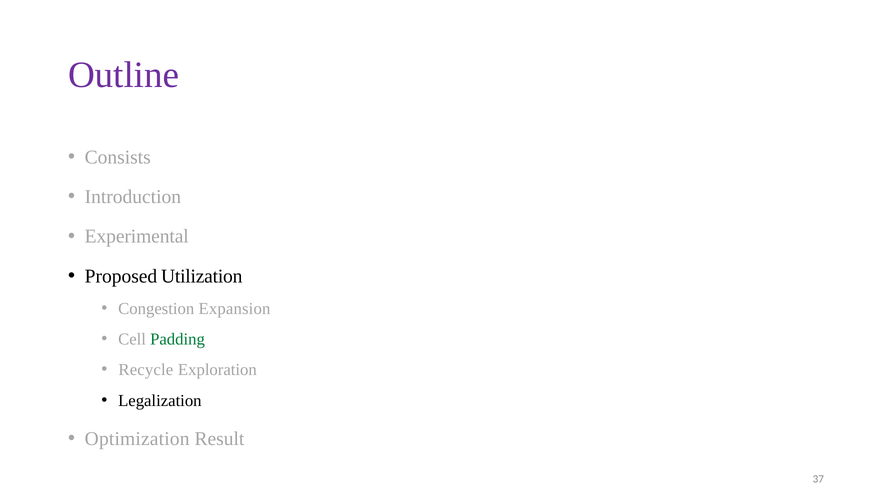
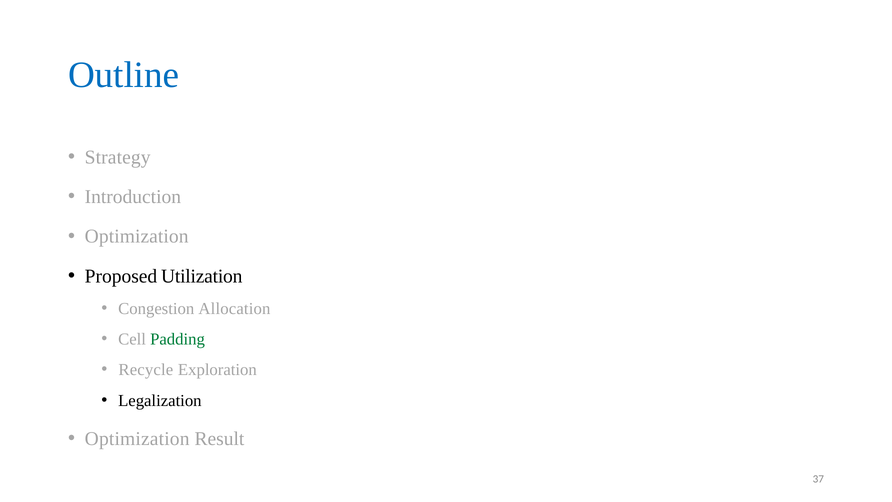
Outline colour: purple -> blue
Consists: Consists -> Strategy
Experimental at (137, 236): Experimental -> Optimization
Expansion: Expansion -> Allocation
